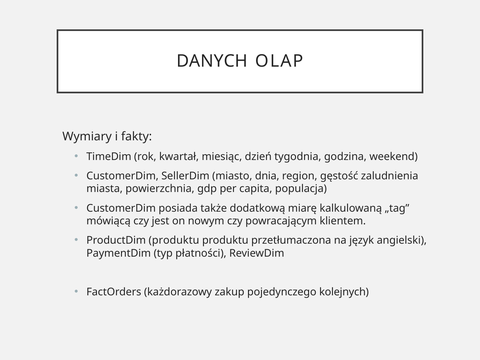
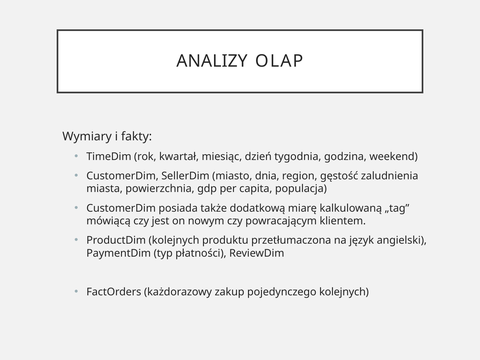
DANYCH: DANYCH -> ANALIZY
ProductDim produktu: produktu -> kolejnych
